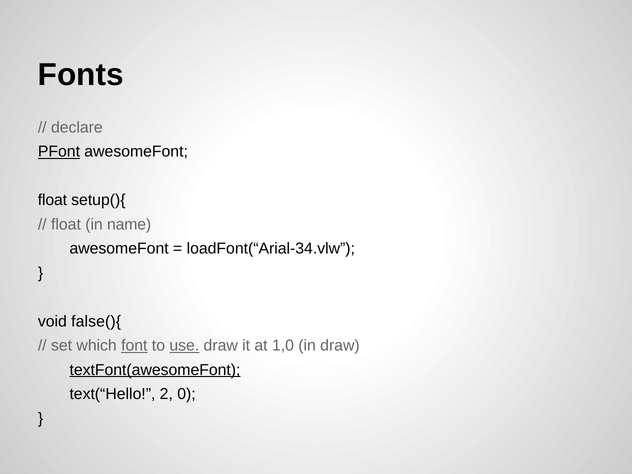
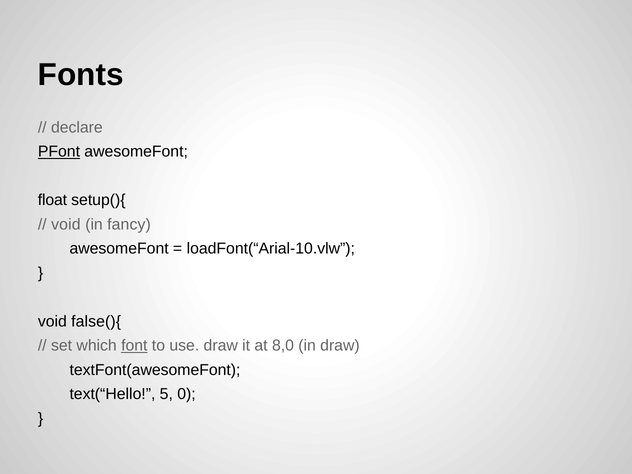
float at (66, 224): float -> void
name: name -> fancy
loadFont(“Arial-34.vlw: loadFont(“Arial-34.vlw -> loadFont(“Arial-10.vlw
use underline: present -> none
1,0: 1,0 -> 8,0
textFont(awesomeFont underline: present -> none
2: 2 -> 5
